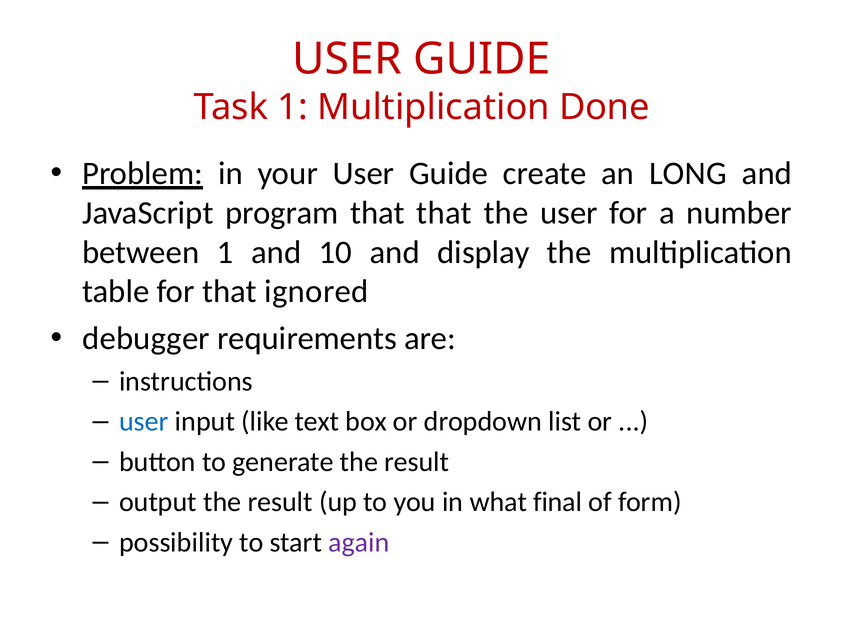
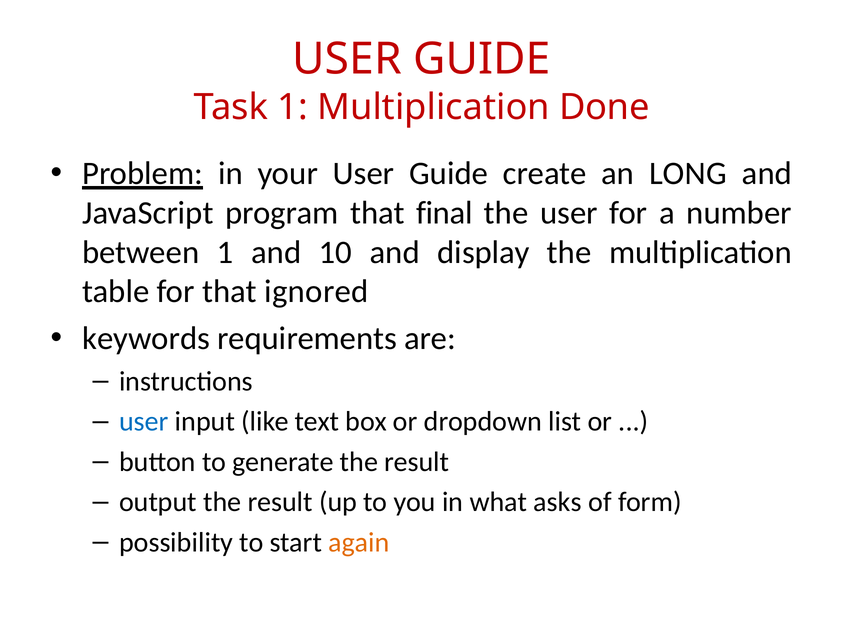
that that: that -> final
debugger: debugger -> keywords
final: final -> asks
again colour: purple -> orange
